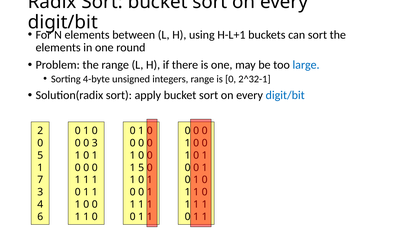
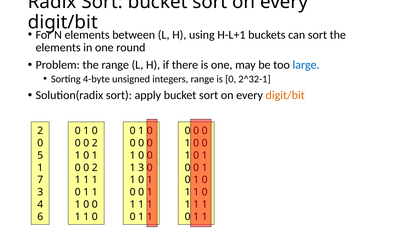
digit/bit at (285, 95) colour: blue -> orange
3 at (95, 143): 3 -> 2
0 at (95, 168): 0 -> 2
1 5: 5 -> 3
